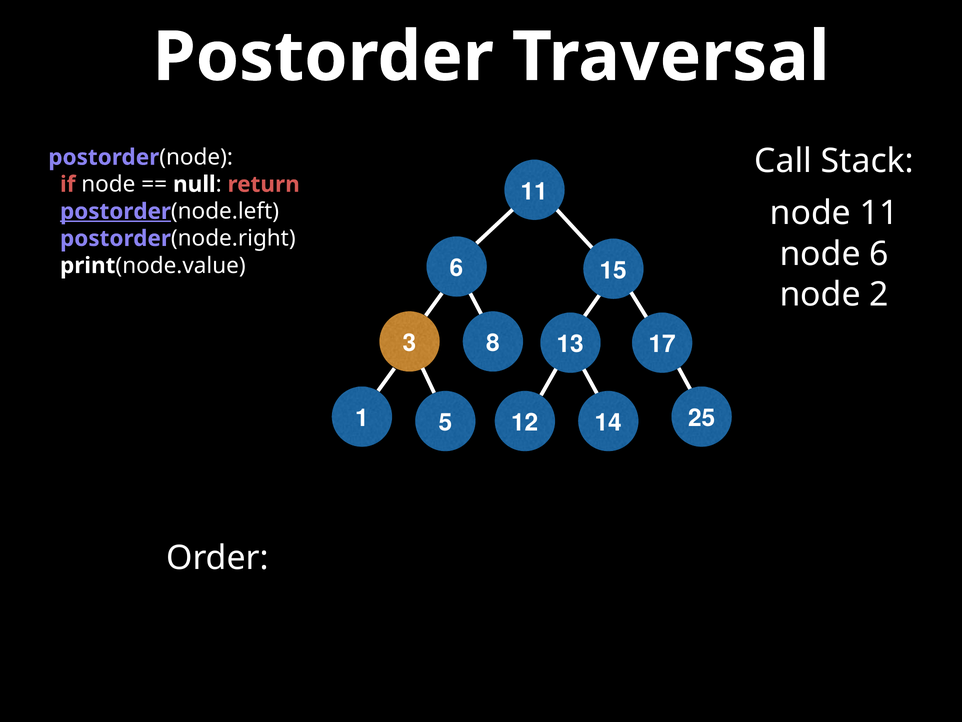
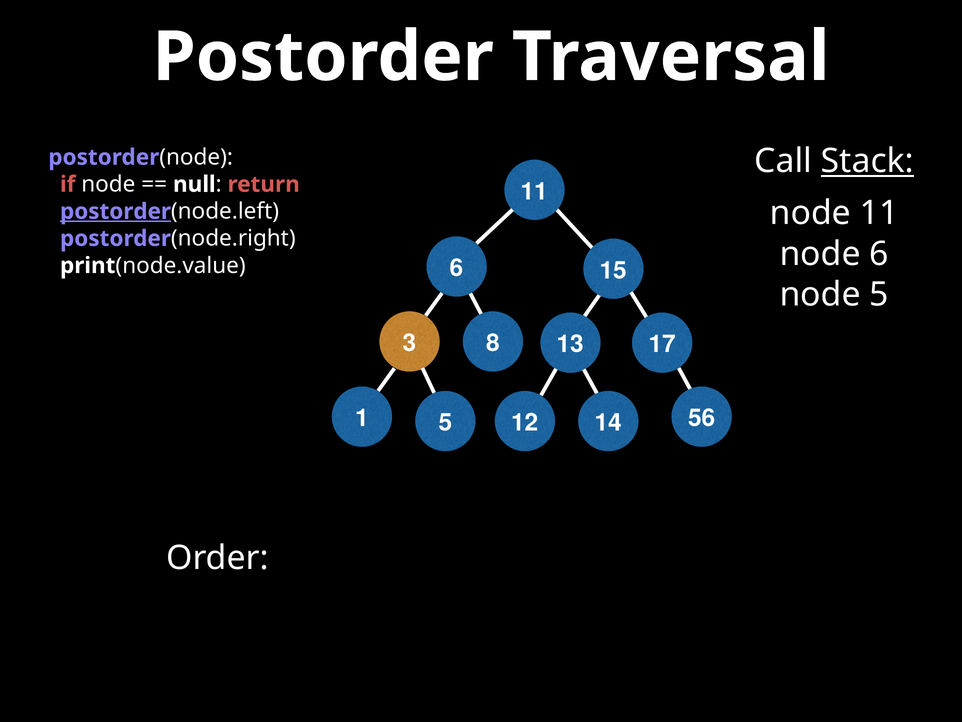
Stack underline: none -> present
node 2: 2 -> 5
25: 25 -> 56
